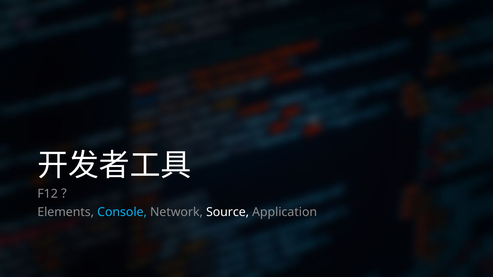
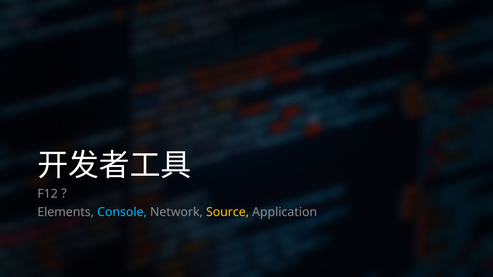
Source colour: white -> yellow
